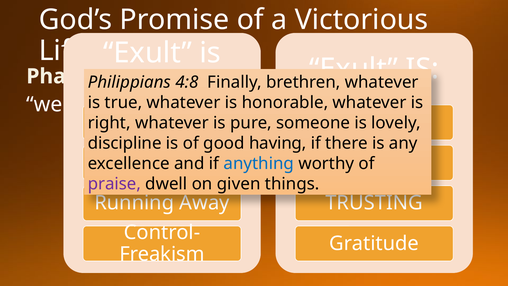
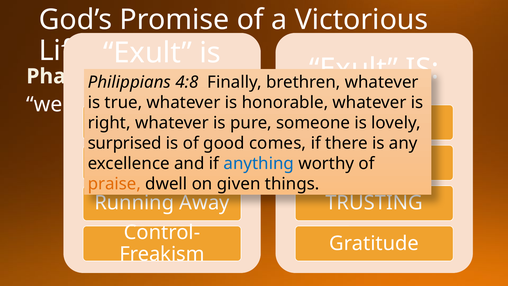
discipline: discipline -> surprised
having: having -> comes
praise colour: purple -> orange
